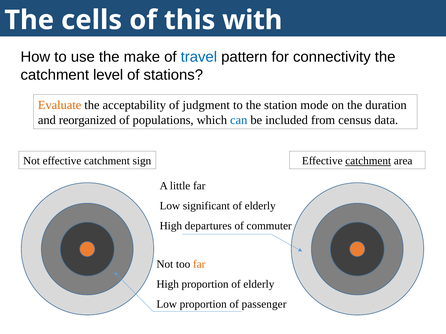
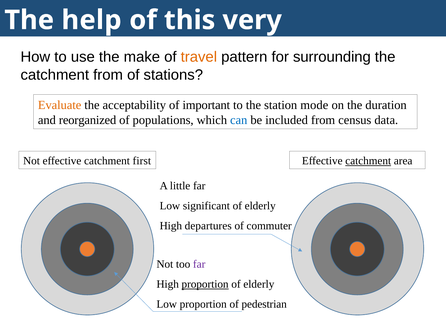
cells: cells -> help
with: with -> very
travel colour: blue -> orange
connectivity: connectivity -> surrounding
catchment level: level -> from
judgment: judgment -> important
sign: sign -> first
far at (199, 264) colour: orange -> purple
proportion at (205, 285) underline: none -> present
passenger: passenger -> pedestrian
